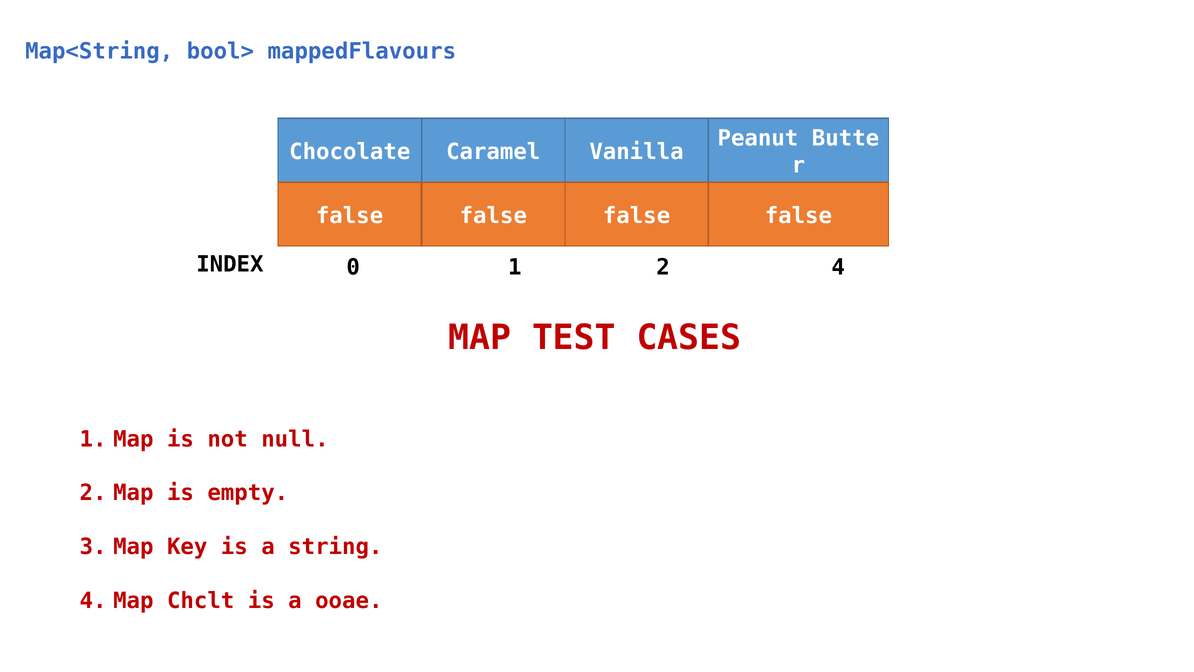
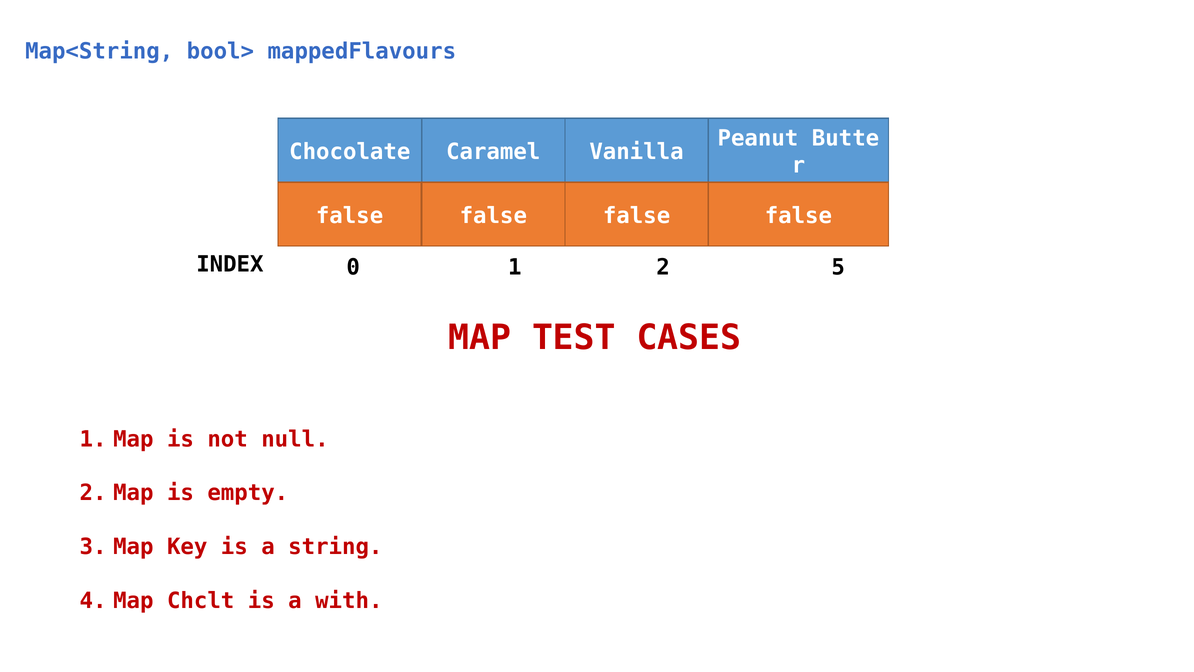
2 4: 4 -> 5
ooae: ooae -> with
